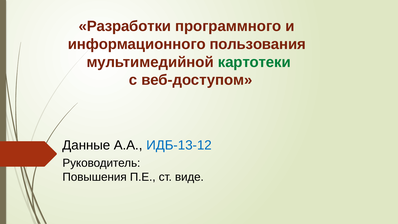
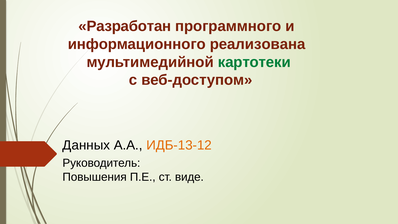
Разработки: Разработки -> Разработан
пользования: пользования -> реализована
Данные: Данные -> Данных
ИДБ-13-12 colour: blue -> orange
